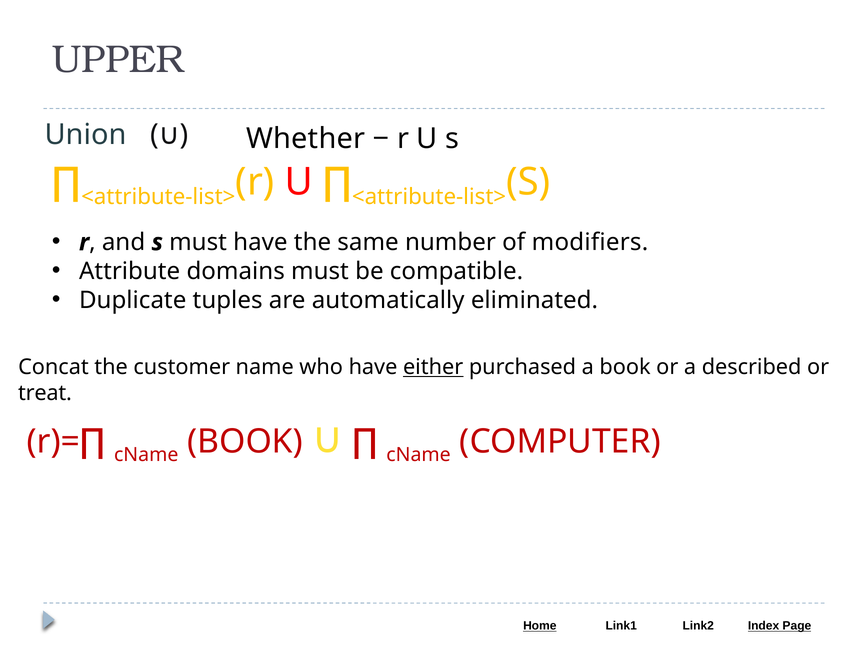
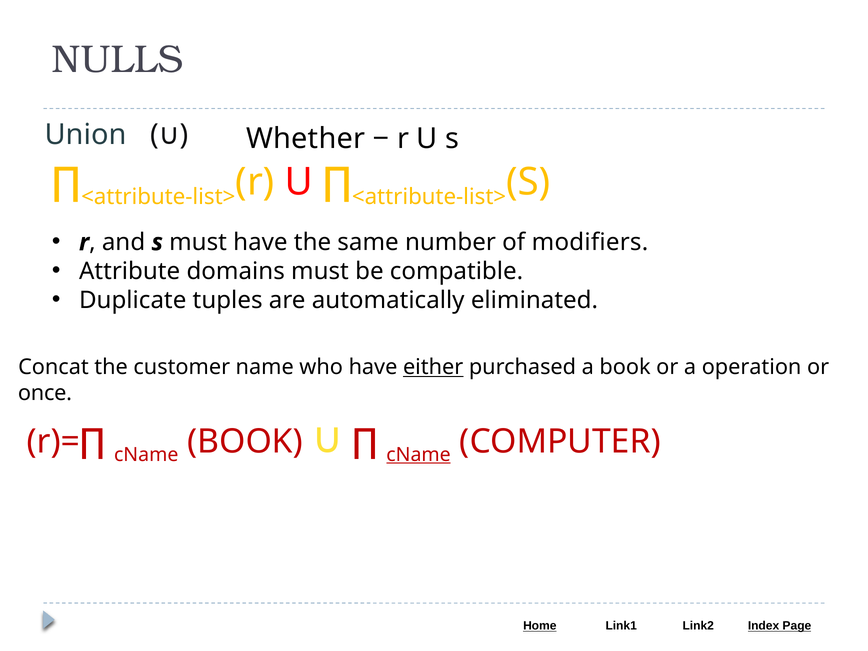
UPPER: UPPER -> NULLS
described: described -> operation
treat: treat -> once
cName at (419, 455) underline: none -> present
